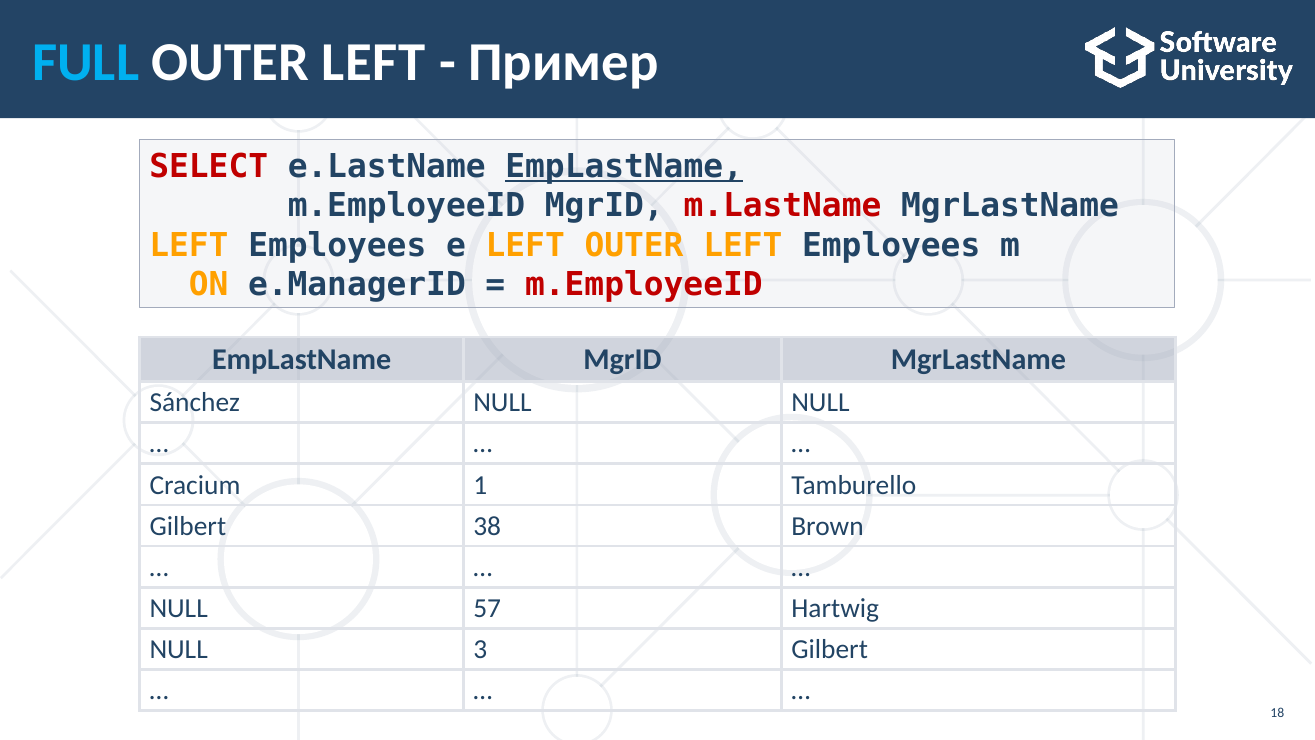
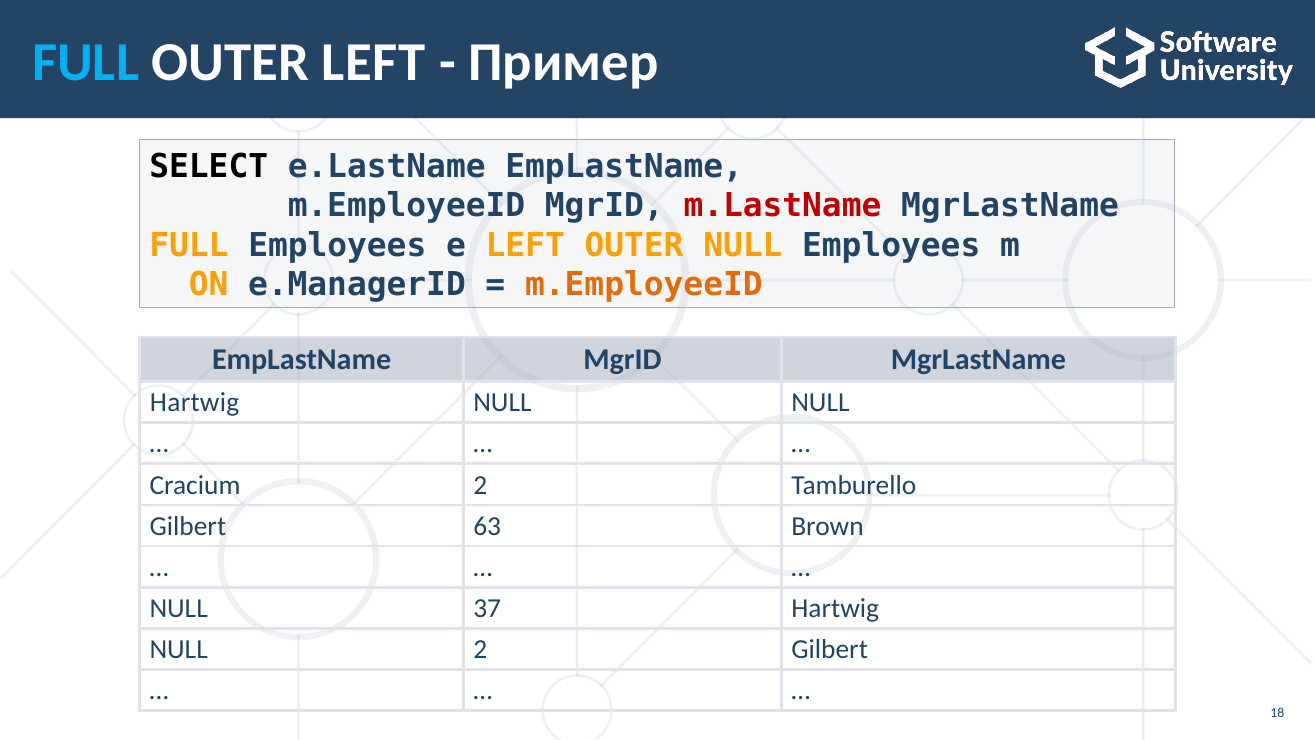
SELECT colour: red -> black
EmpLastName at (624, 167) underline: present -> none
LEFT at (189, 245): LEFT -> FULL
LEFT at (743, 245): LEFT -> NULL
m.EmployeeID at (644, 285) colour: red -> orange
Sánchez at (195, 403): Sánchez -> Hartwig
Cracium 1: 1 -> 2
38: 38 -> 63
57: 57 -> 37
NULL 3: 3 -> 2
